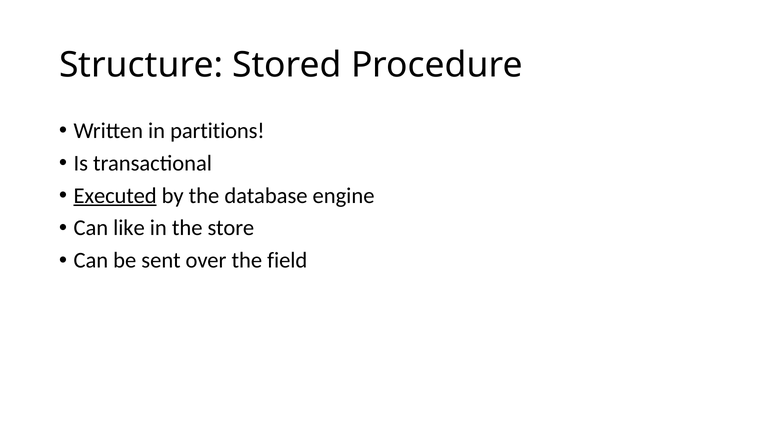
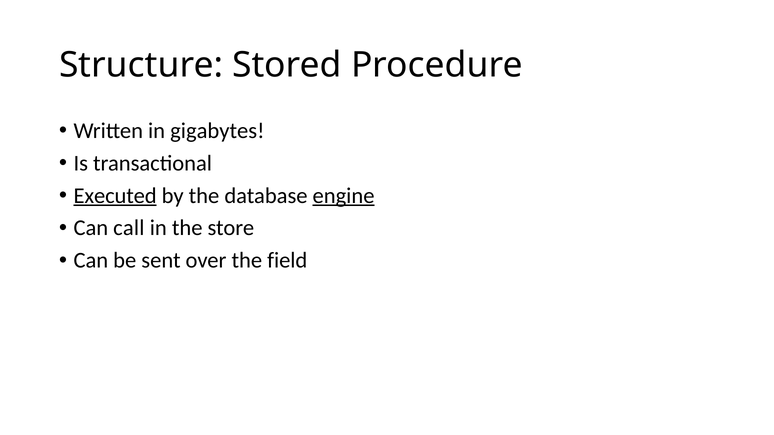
partitions: partitions -> gigabytes
engine underline: none -> present
like: like -> call
